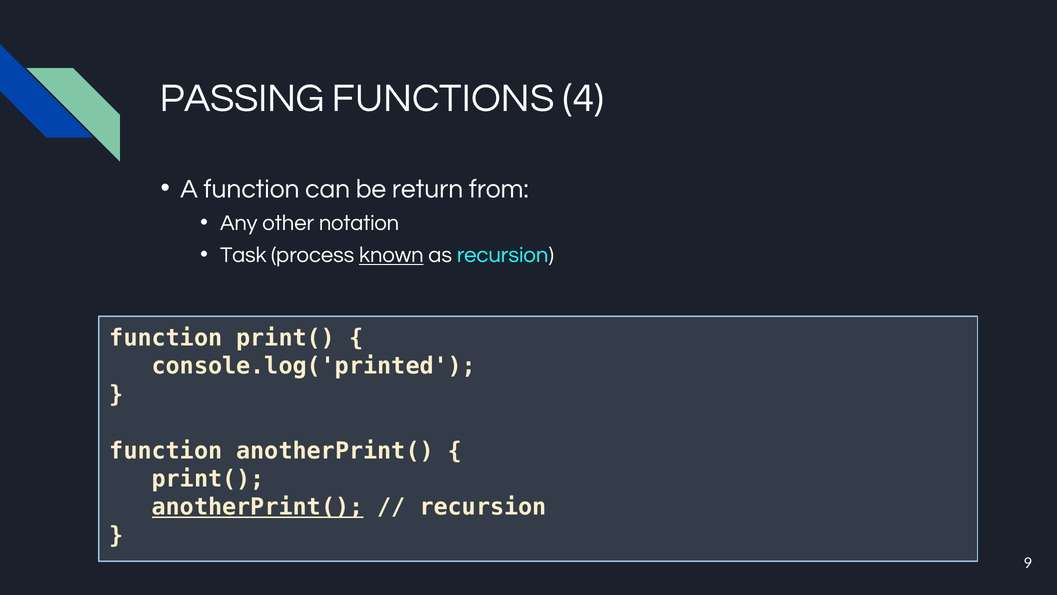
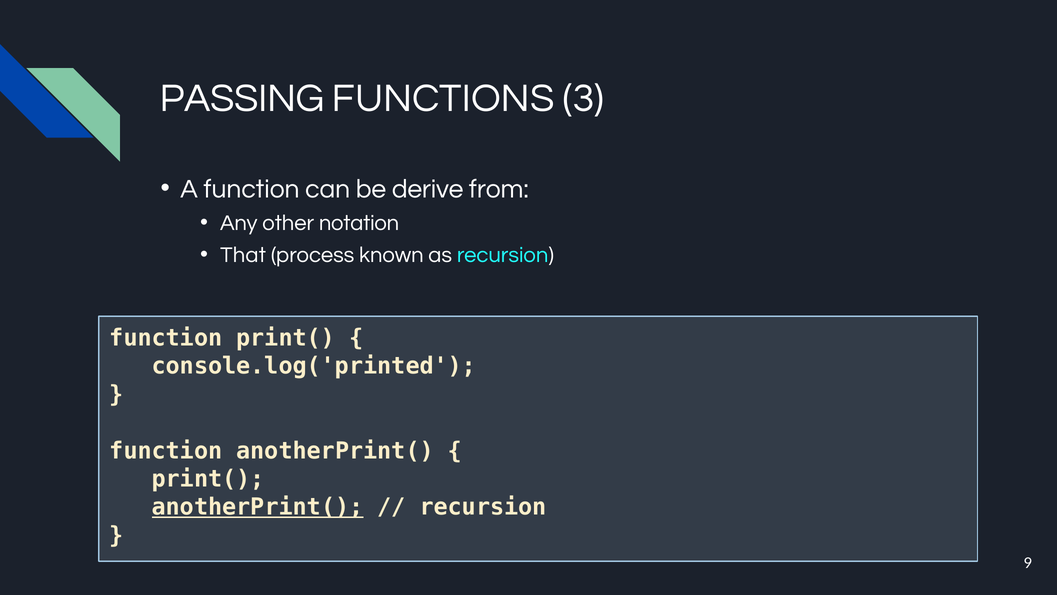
4: 4 -> 3
return: return -> derive
Task: Task -> That
known underline: present -> none
